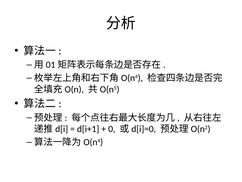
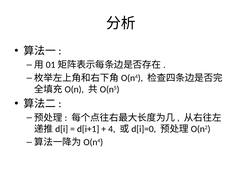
0: 0 -> 4
